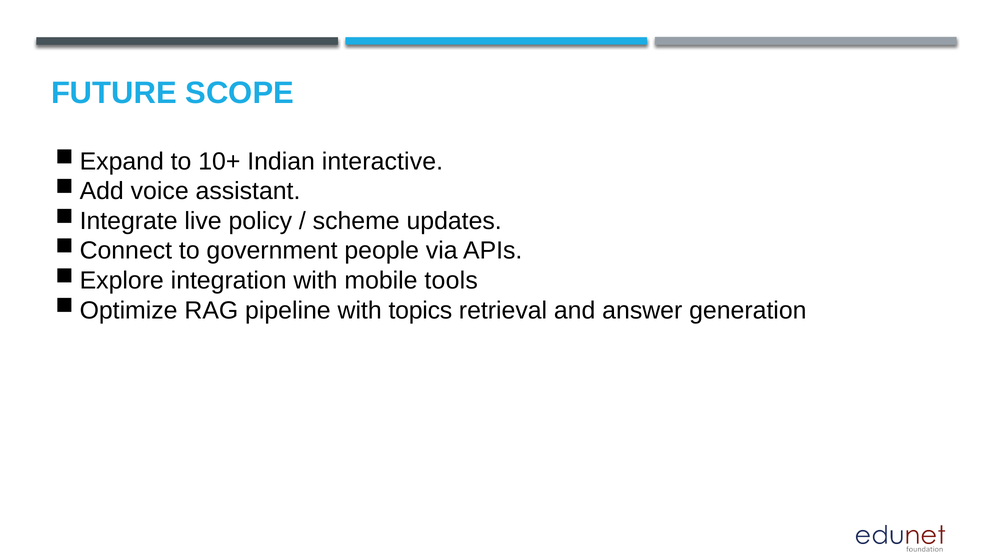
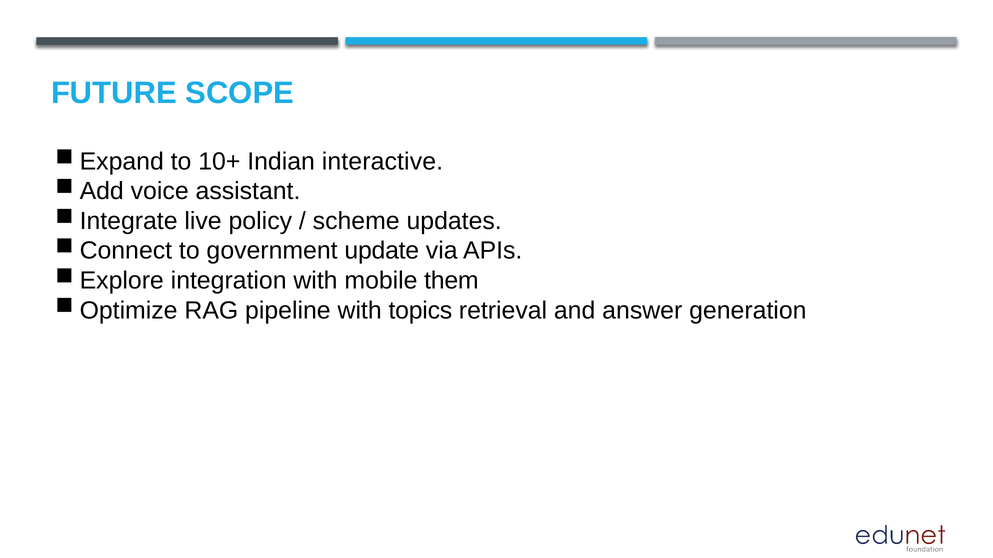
people: people -> update
tools: tools -> them
